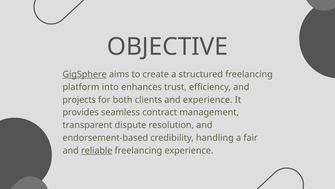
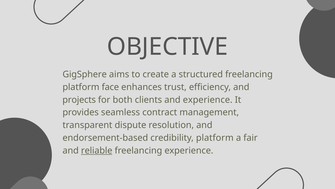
GigSphere underline: present -> none
into: into -> face
credibility handling: handling -> platform
